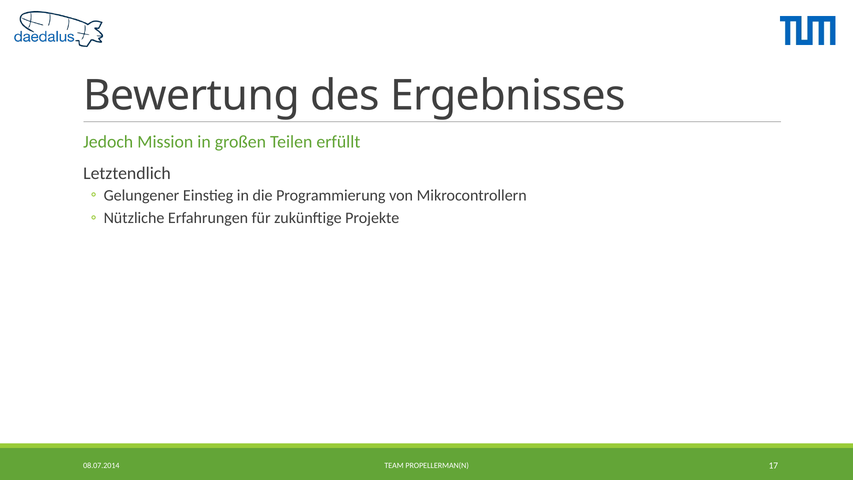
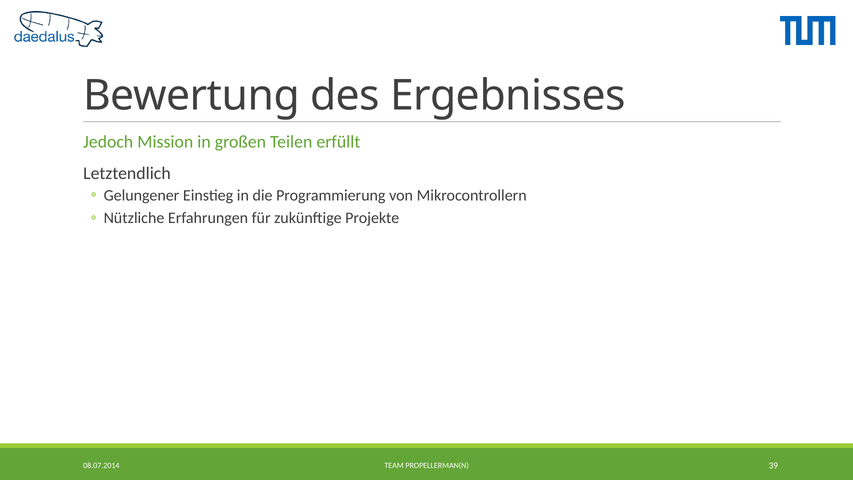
17: 17 -> 39
